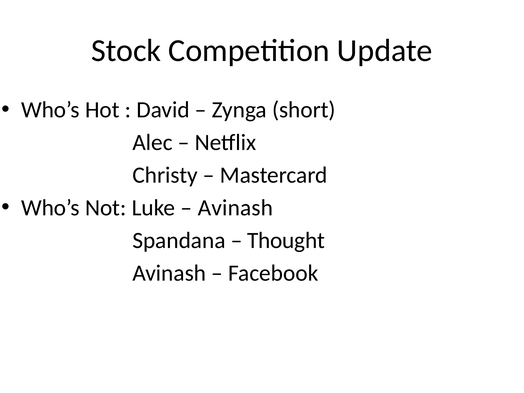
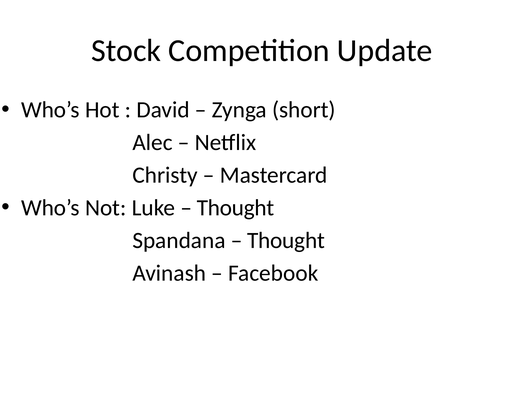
Avinash at (235, 208): Avinash -> Thought
